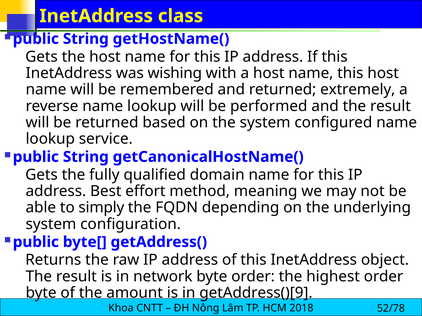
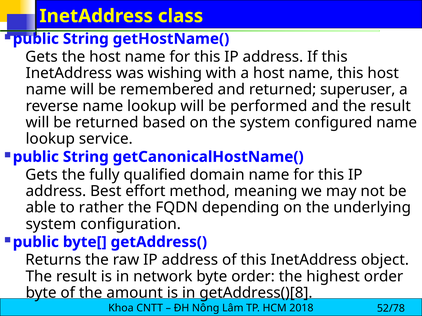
extremely: extremely -> superuser
simply: simply -> rather
getAddress()[9: getAddress()[9 -> getAddress()[8
